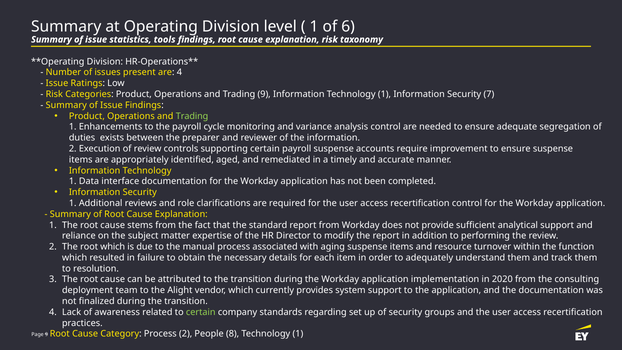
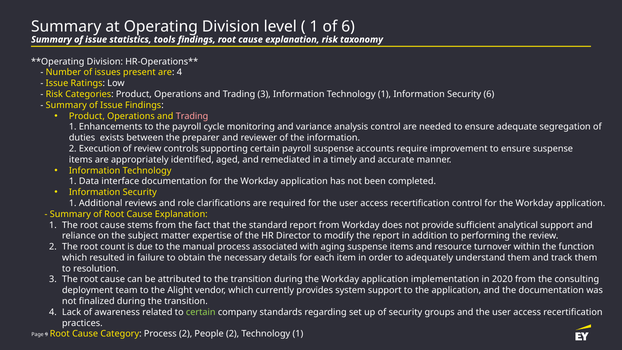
Trading 9: 9 -> 3
Security 7: 7 -> 6
Trading at (192, 116) colour: light green -> pink
root which: which -> count
People 8: 8 -> 2
